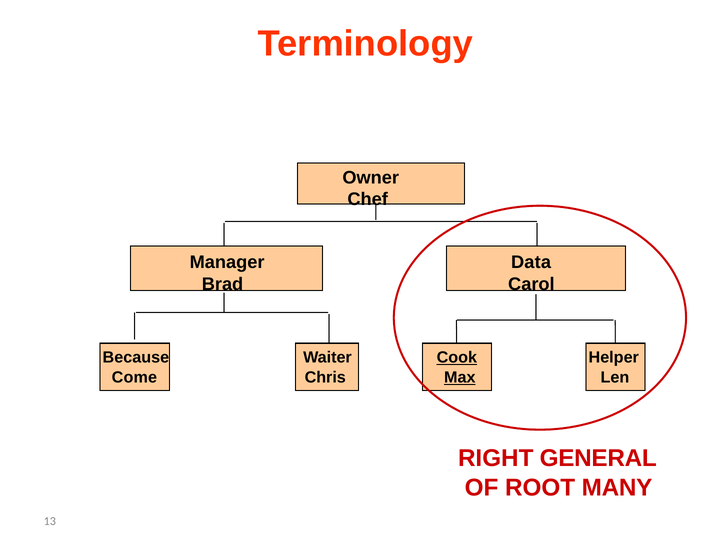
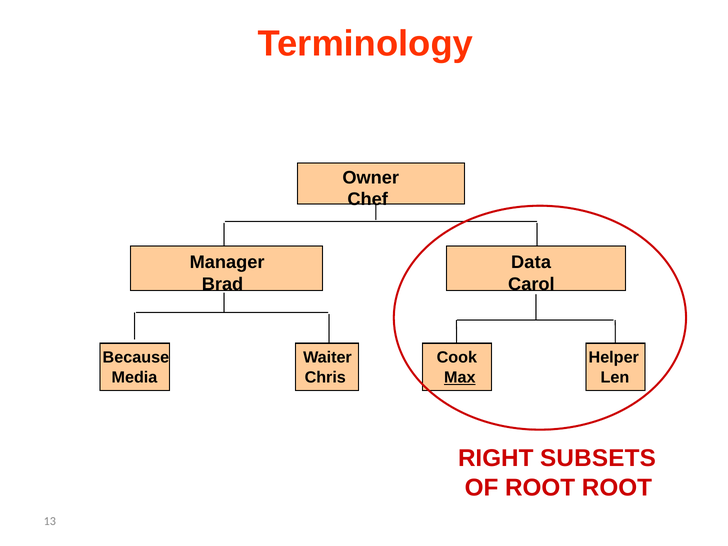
Cook underline: present -> none
Come: Come -> Media
GENERAL: GENERAL -> SUBSETS
ROOT MANY: MANY -> ROOT
